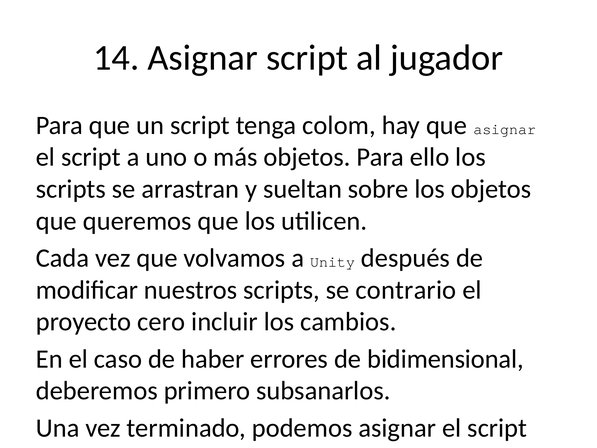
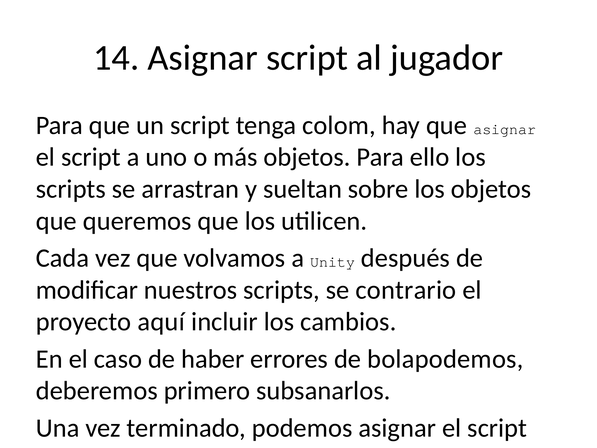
cero: cero -> aquí
bidimensional: bidimensional -> bolapodemos
